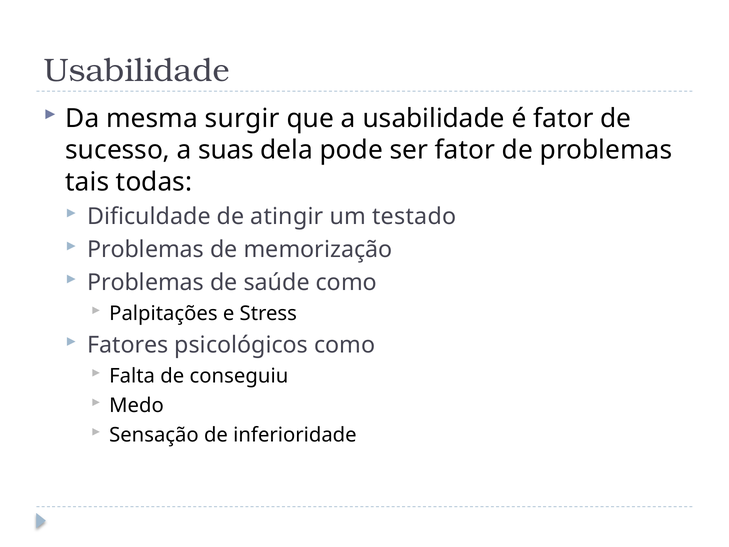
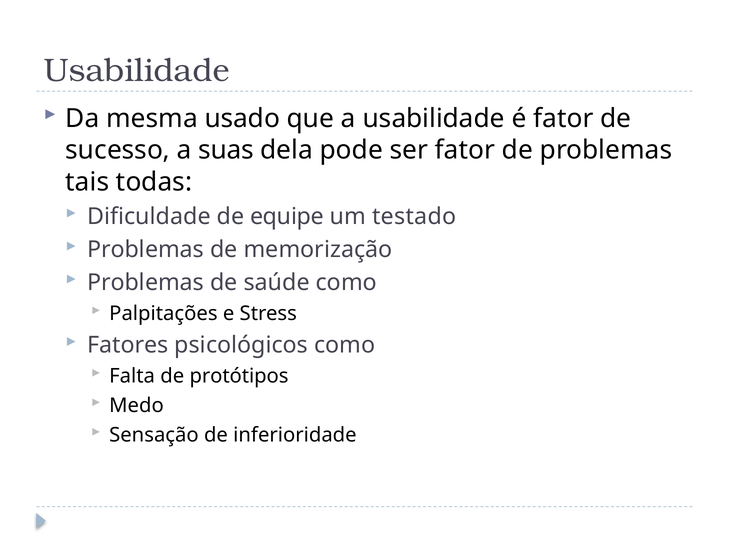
surgir: surgir -> usado
atingir: atingir -> equipe
conseguiu: conseguiu -> protótipos
